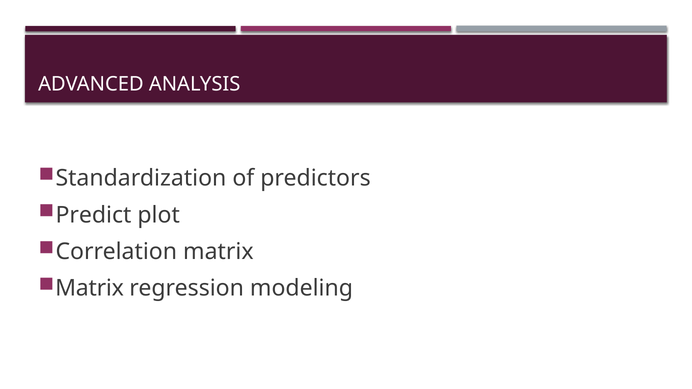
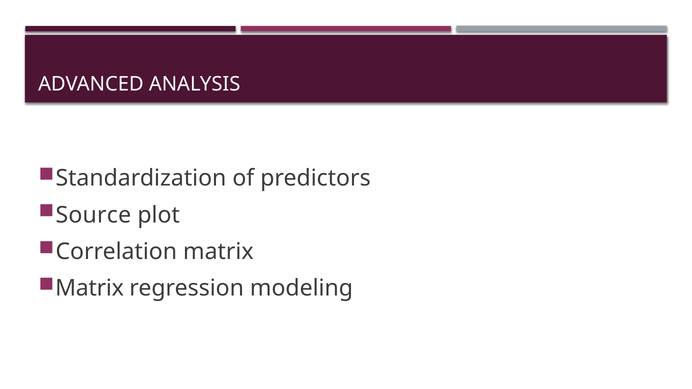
Predict: Predict -> Source
